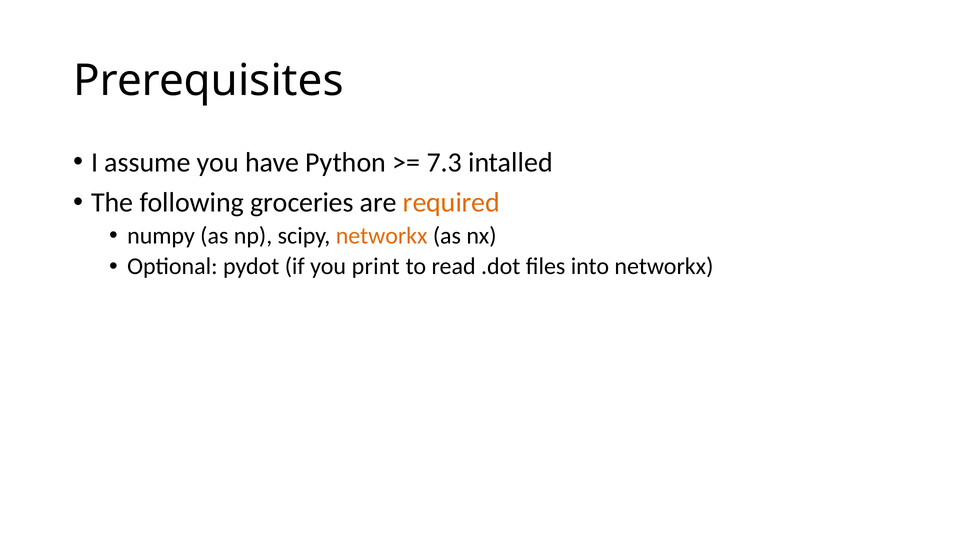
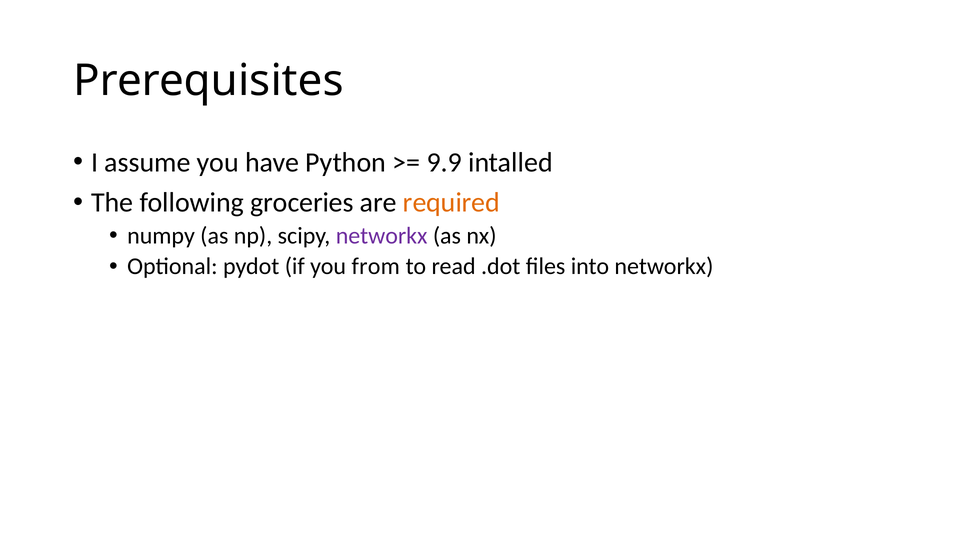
7.3: 7.3 -> 9.9
networkx at (382, 236) colour: orange -> purple
print: print -> from
